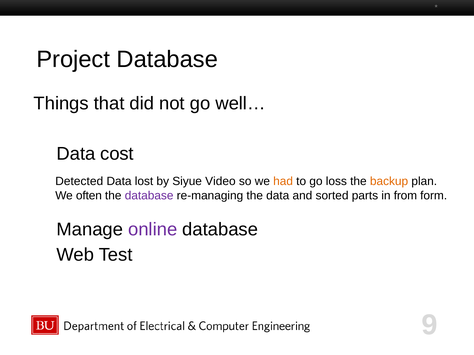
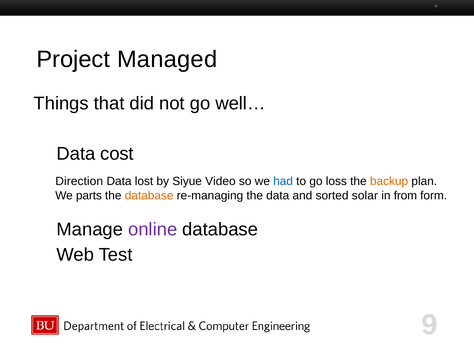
Project Database: Database -> Managed
Detected: Detected -> Direction
had colour: orange -> blue
often: often -> parts
database at (149, 196) colour: purple -> orange
parts: parts -> solar
